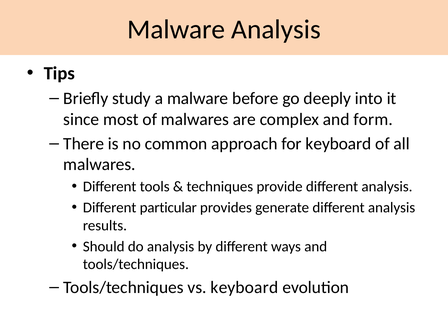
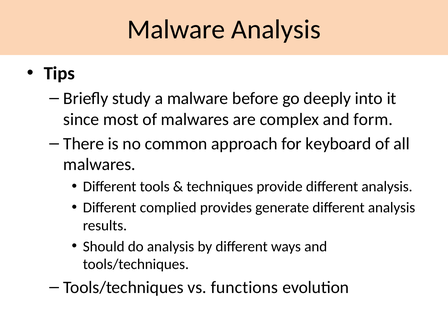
particular: particular -> complied
vs keyboard: keyboard -> functions
